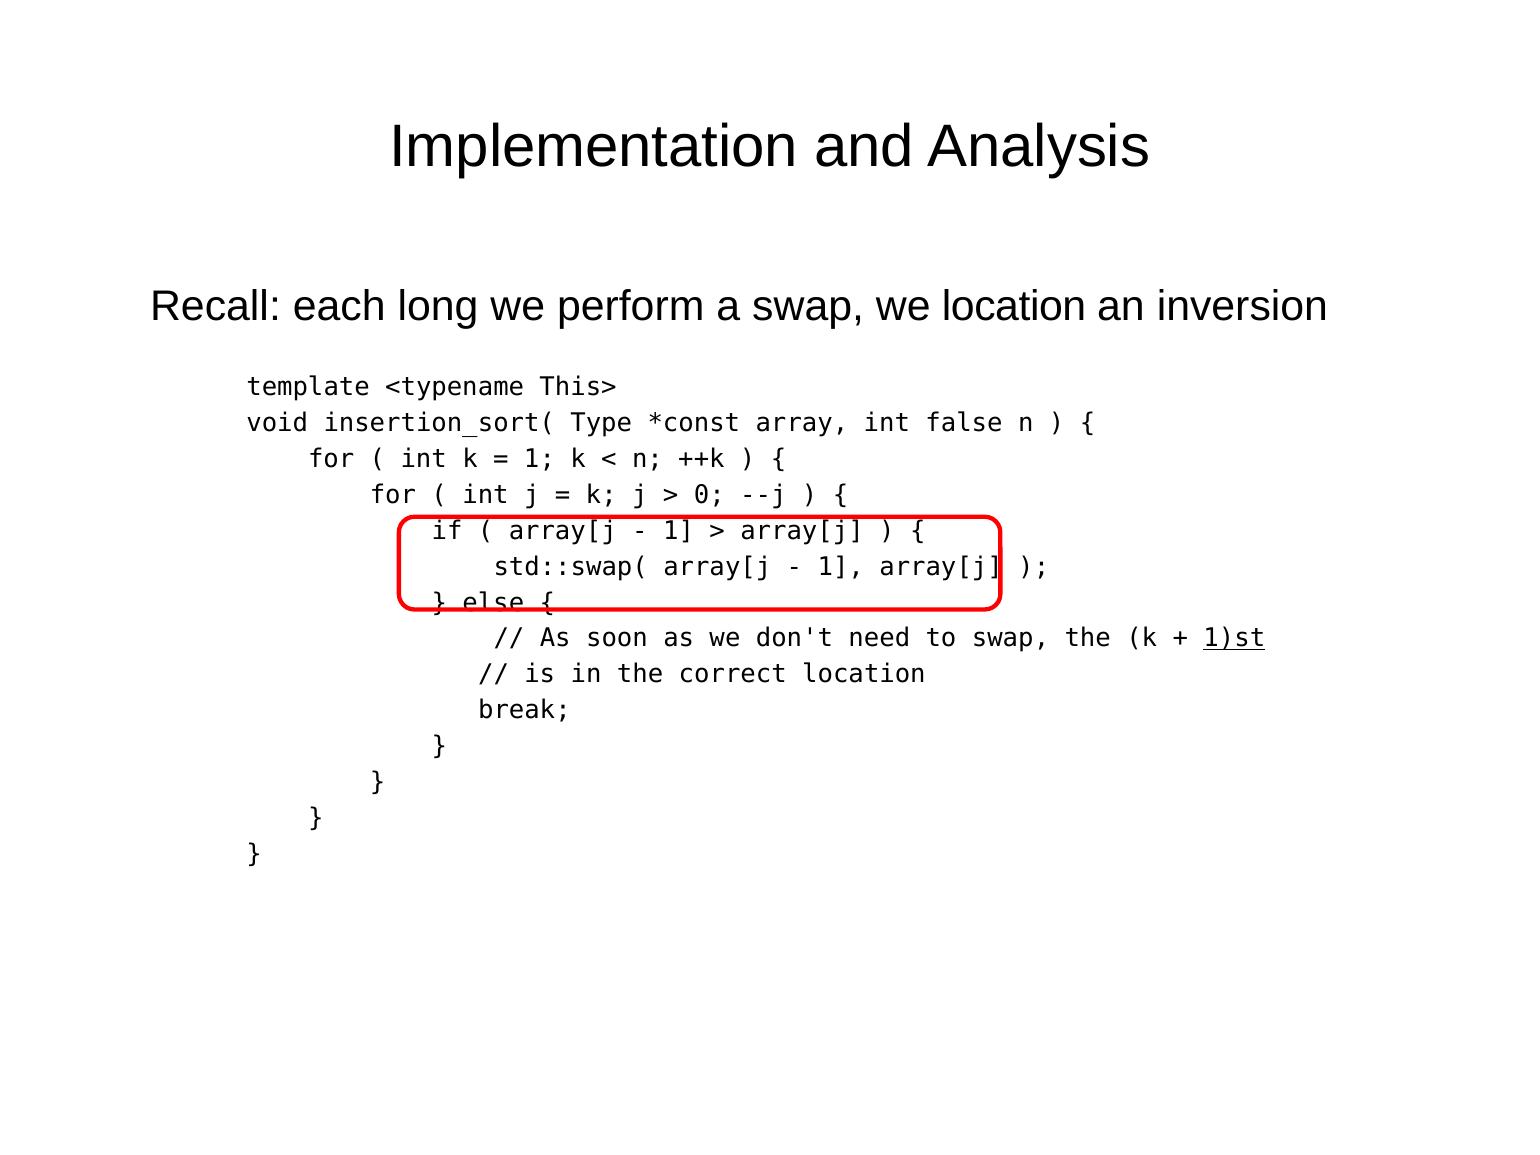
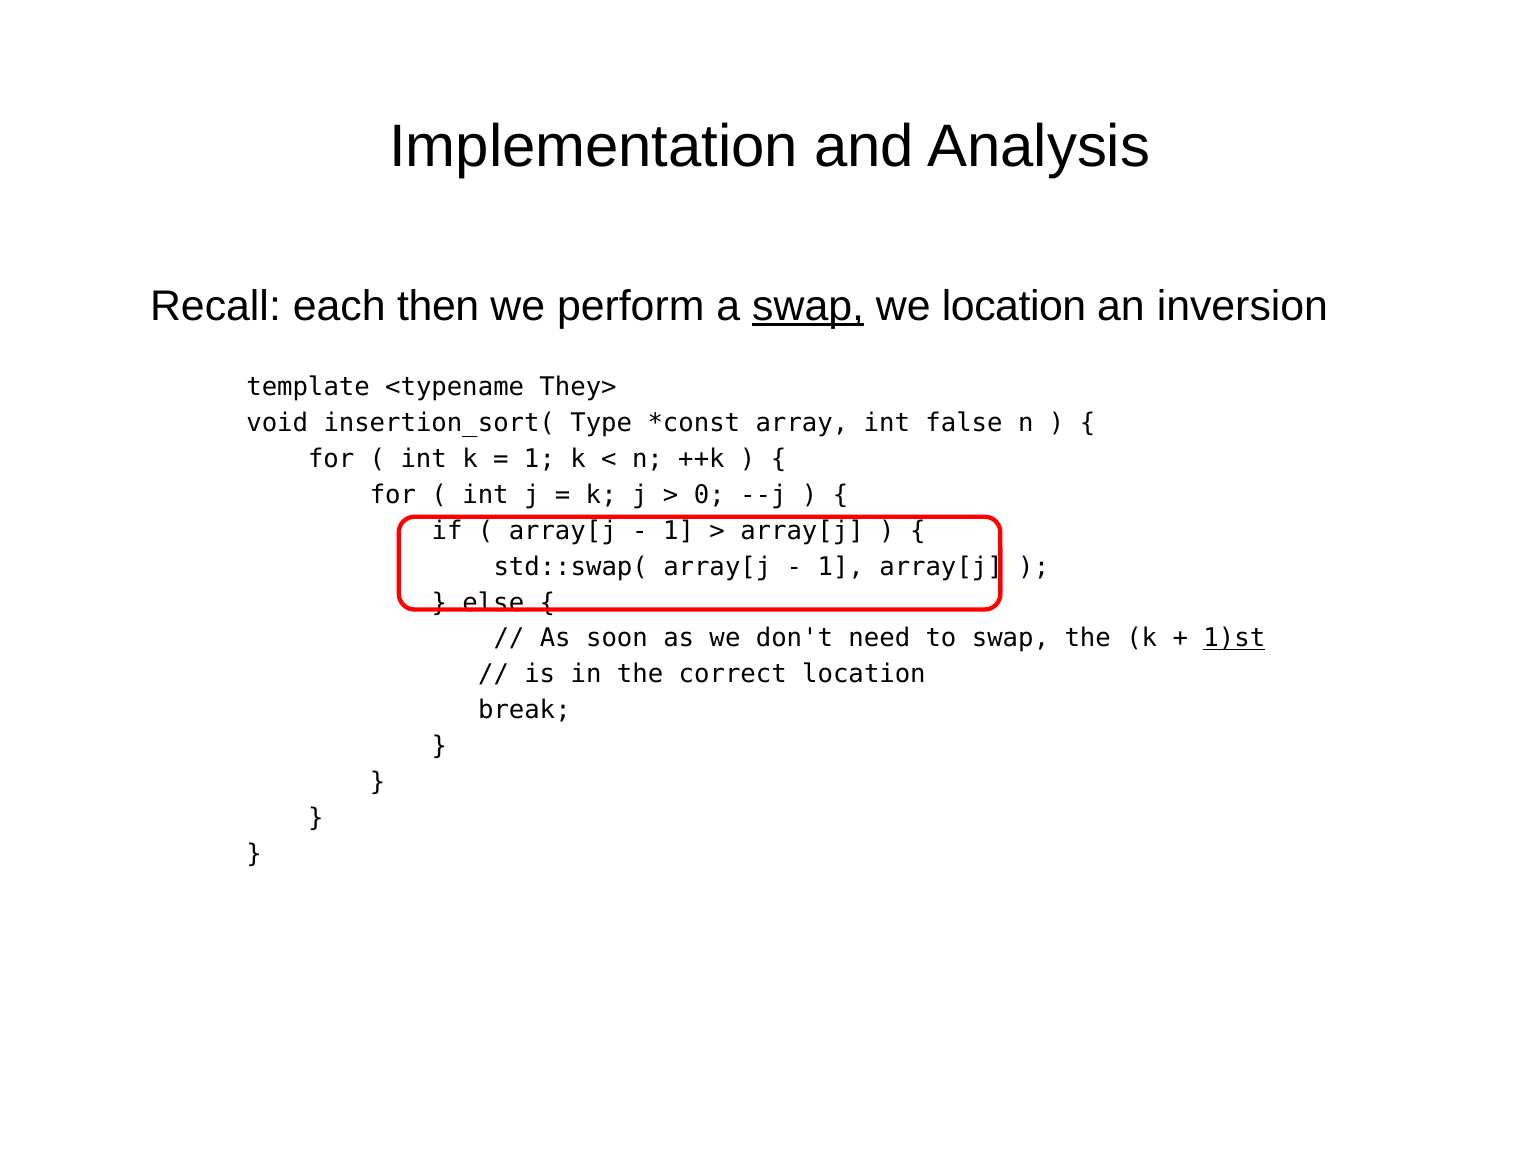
long: long -> then
swap at (808, 306) underline: none -> present
This>: This> -> They>
